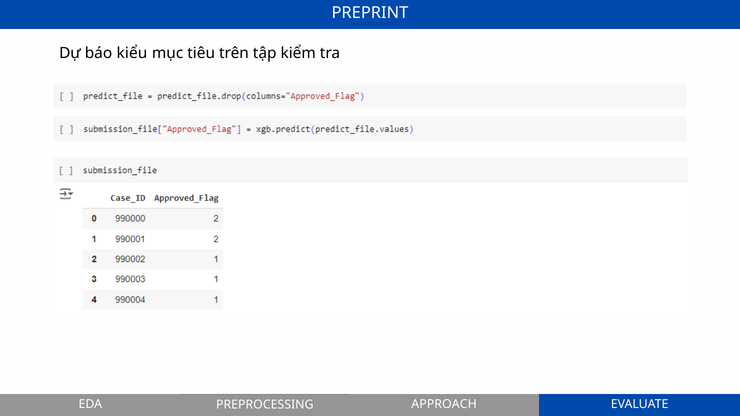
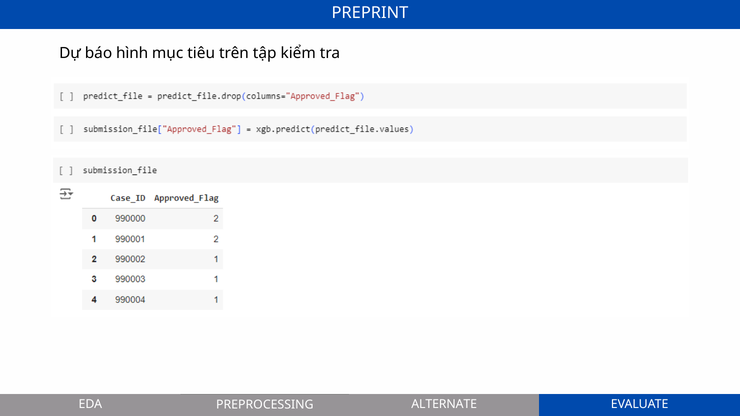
kiểu: kiểu -> hình
APPROACH: APPROACH -> ALTERNATE
